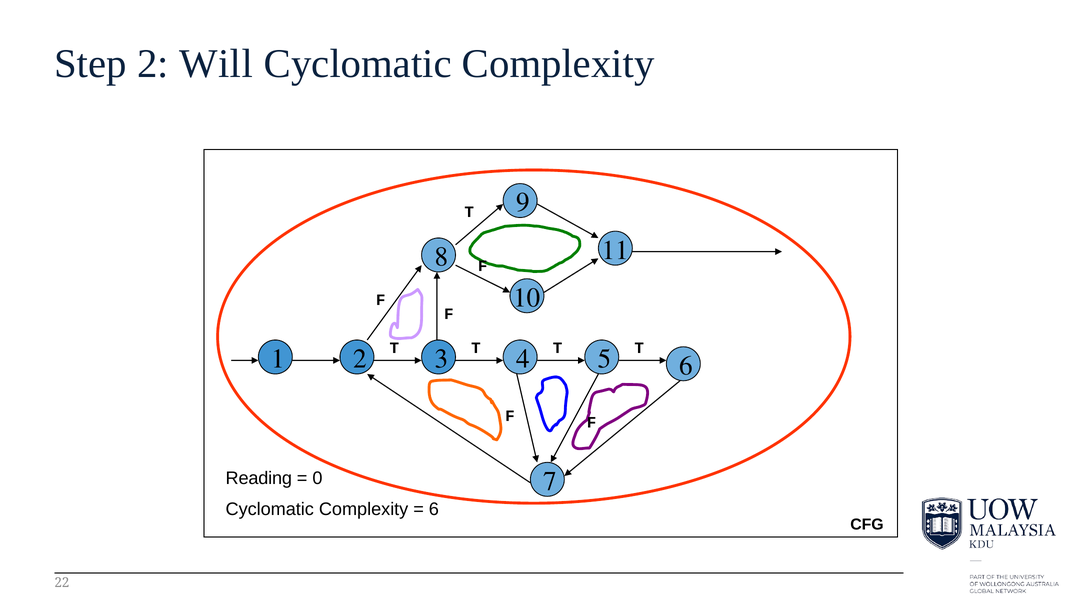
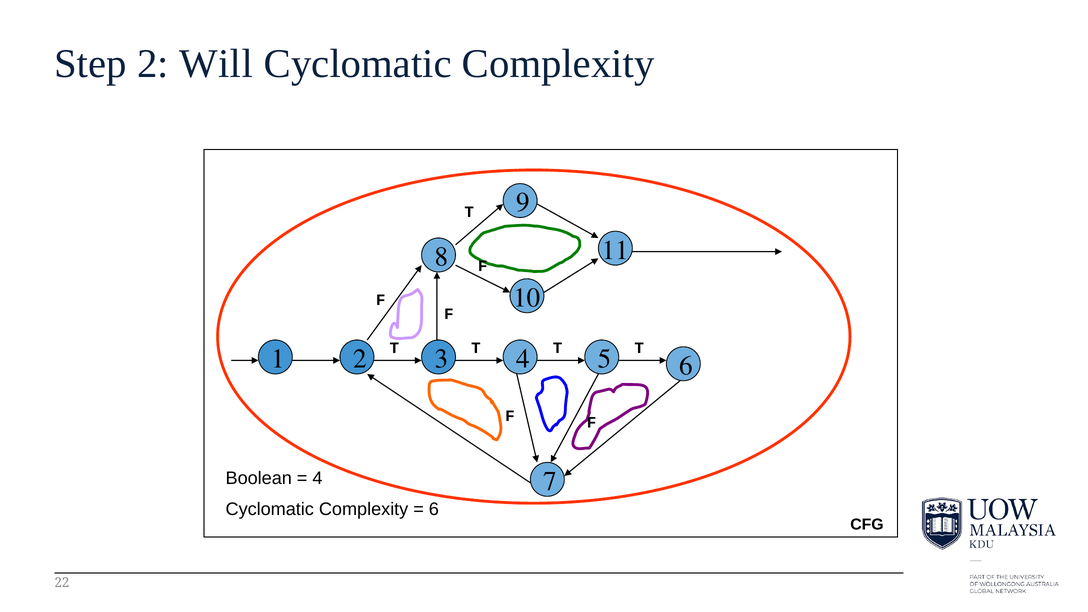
Reading: Reading -> Boolean
0 at (317, 479): 0 -> 4
